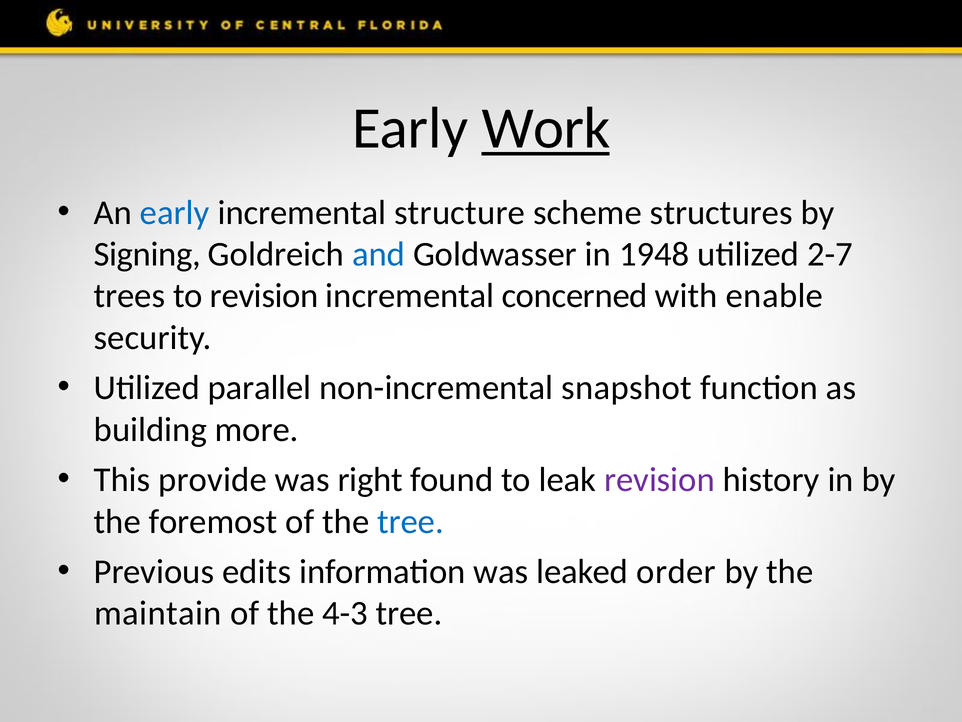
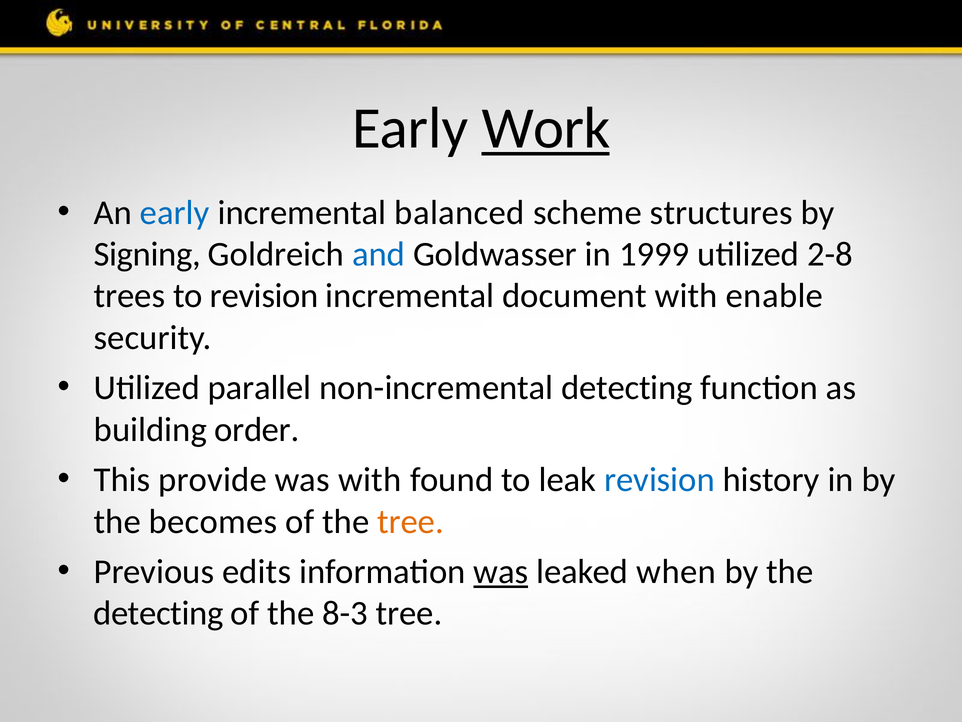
structure: structure -> balanced
1948: 1948 -> 1999
2-7: 2-7 -> 2-8
concerned: concerned -> document
non-incremental snapshot: snapshot -> detecting
more: more -> order
was right: right -> with
revision at (660, 480) colour: purple -> blue
foremost: foremost -> becomes
tree at (411, 521) colour: blue -> orange
was at (501, 571) underline: none -> present
order: order -> when
maintain at (158, 613): maintain -> detecting
4-3: 4-3 -> 8-3
